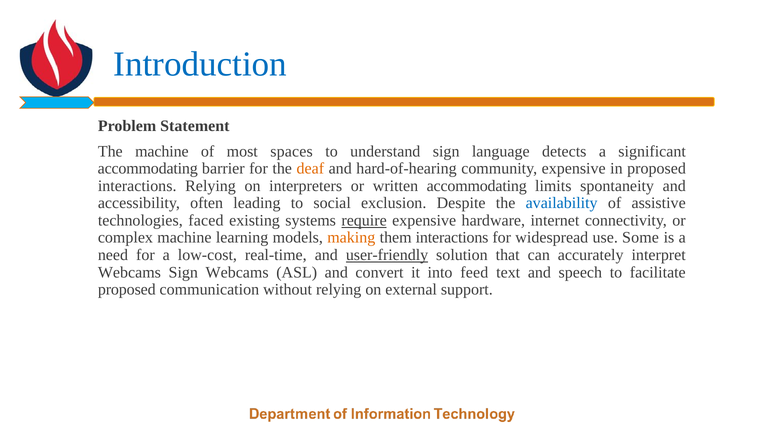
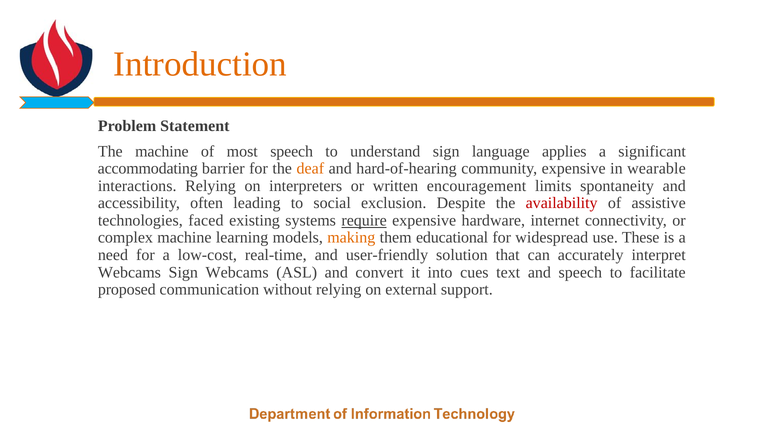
Introduction colour: blue -> orange
most spaces: spaces -> speech
detects: detects -> applies
in proposed: proposed -> wearable
written accommodating: accommodating -> encouragement
availability colour: blue -> red
them interactions: interactions -> educational
Some: Some -> These
user-friendly underline: present -> none
feed: feed -> cues
